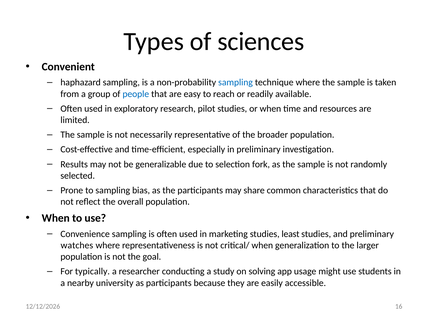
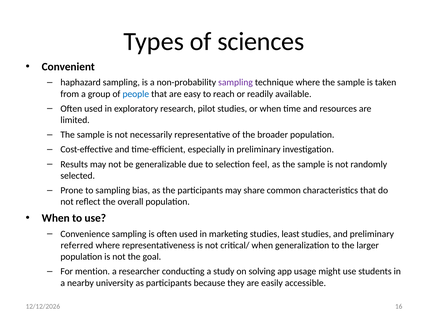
sampling at (236, 82) colour: blue -> purple
fork: fork -> feel
watches: watches -> referred
typically: typically -> mention
